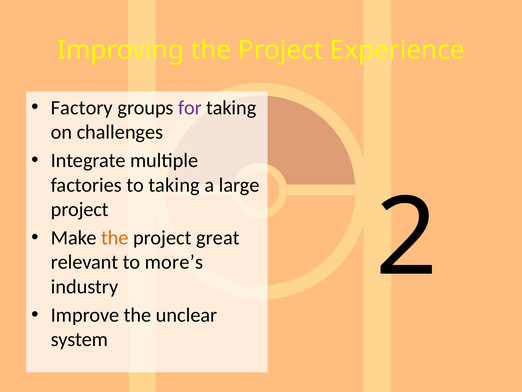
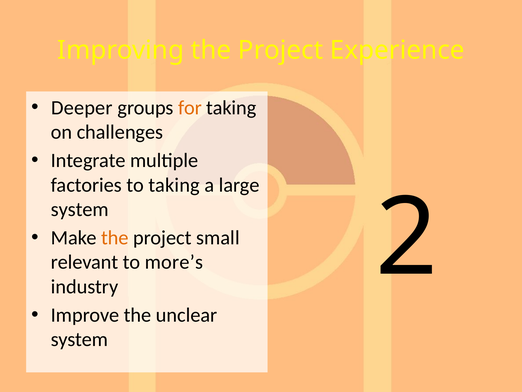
Factory: Factory -> Deeper
for colour: purple -> orange
project at (80, 209): project -> system
great: great -> small
